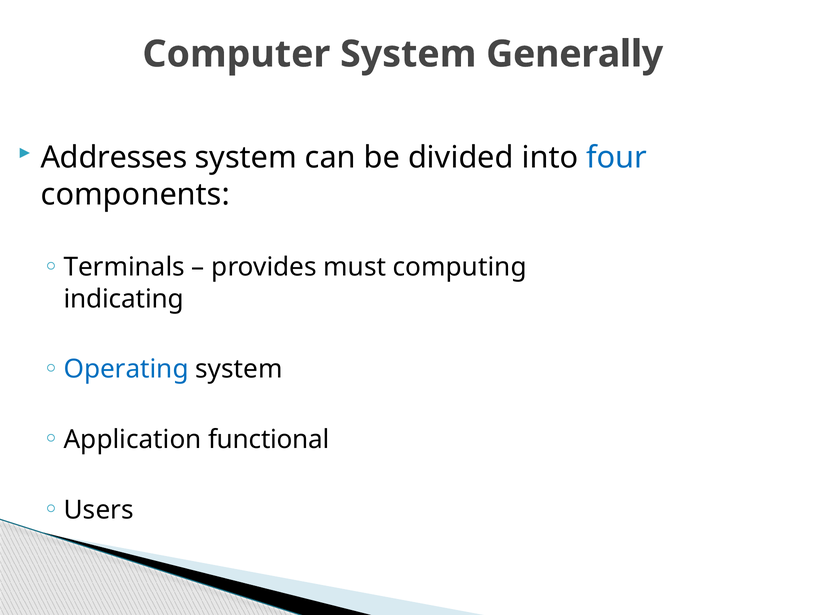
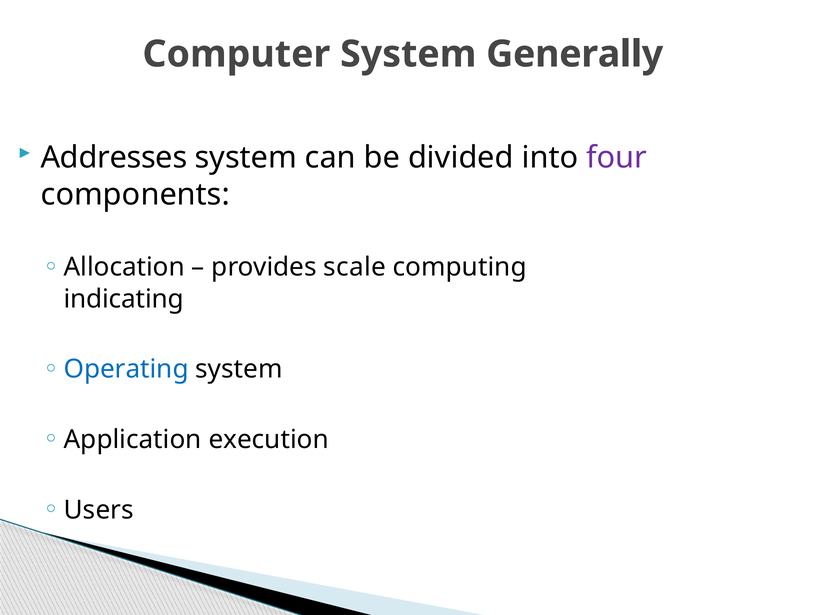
four colour: blue -> purple
Terminals: Terminals -> Allocation
must: must -> scale
functional: functional -> execution
